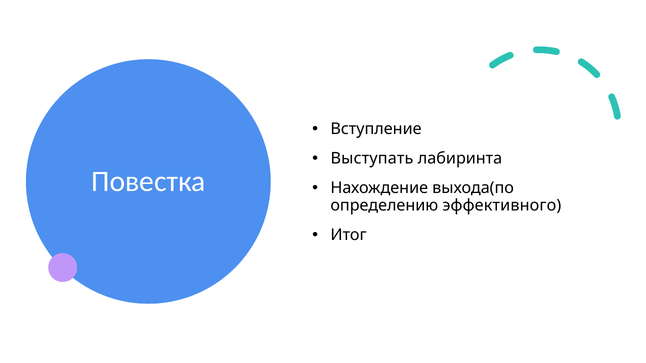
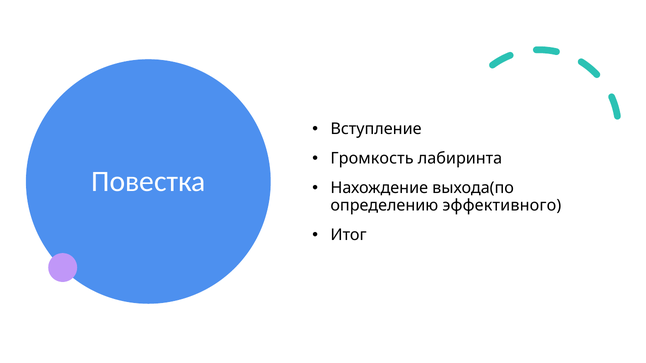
Выступать: Выступать -> Громкость
